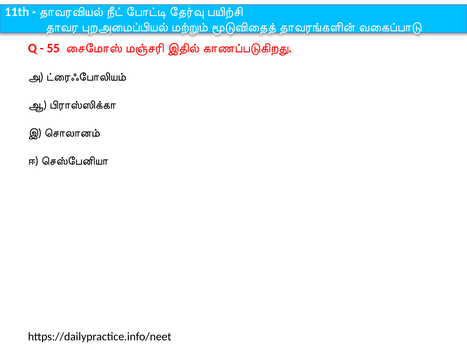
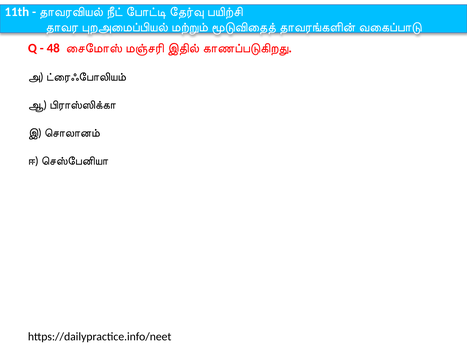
55: 55 -> 48
